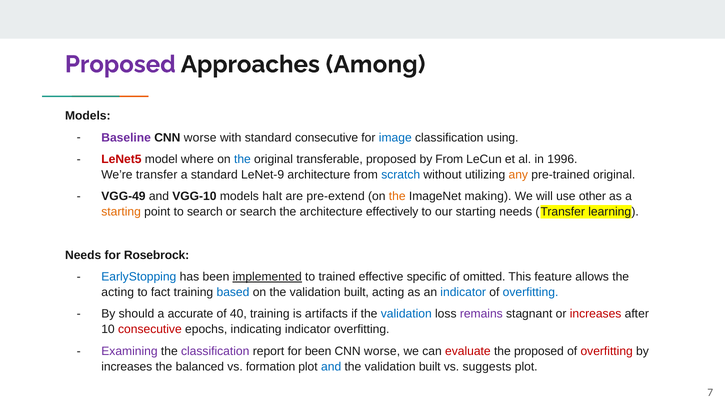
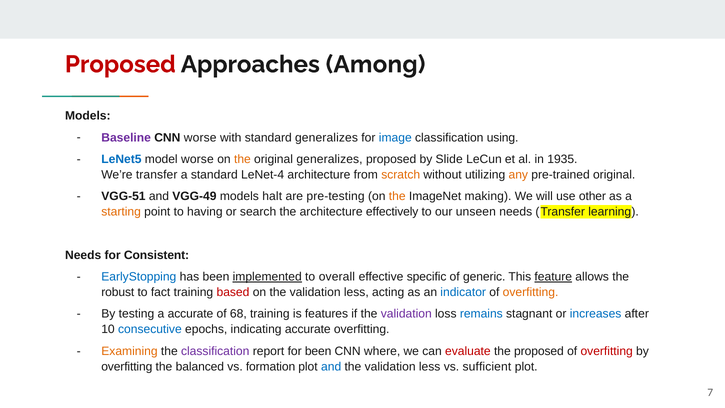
Proposed at (120, 64) colour: purple -> red
standard consecutive: consecutive -> generalizes
LeNet5 colour: red -> blue
model where: where -> worse
the at (242, 159) colour: blue -> orange
original transferable: transferable -> generalizes
by From: From -> Slide
1996: 1996 -> 1935
LeNet-9: LeNet-9 -> LeNet-4
scratch colour: blue -> orange
VGG-49: VGG-49 -> VGG-51
VGG-10: VGG-10 -> VGG-49
pre-extend: pre-extend -> pre-testing
to search: search -> having
our starting: starting -> unseen
Rosebrock: Rosebrock -> Consistent
trained: trained -> overall
omitted: omitted -> generic
feature underline: none -> present
acting at (118, 292): acting -> robust
based colour: blue -> red
on the validation built: built -> less
overfitting at (531, 292) colour: blue -> orange
should: should -> testing
40: 40 -> 68
artifacts: artifacts -> features
validation at (406, 314) colour: blue -> purple
remains colour: purple -> blue
increases at (596, 314) colour: red -> blue
consecutive at (150, 329) colour: red -> blue
indicating indicator: indicator -> accurate
Examining colour: purple -> orange
worse at (382, 351): worse -> where
increases at (127, 367): increases -> overfitting
built at (430, 367): built -> less
suggests: suggests -> sufficient
